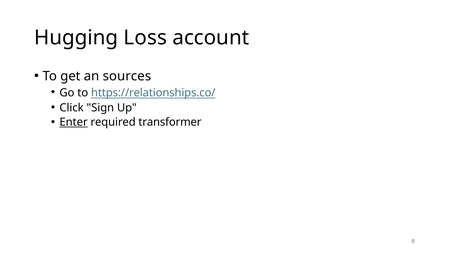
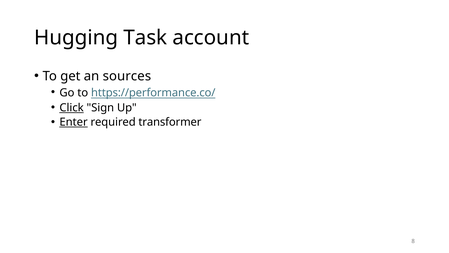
Loss: Loss -> Task
https://relationships.co/: https://relationships.co/ -> https://performance.co/
Click underline: none -> present
